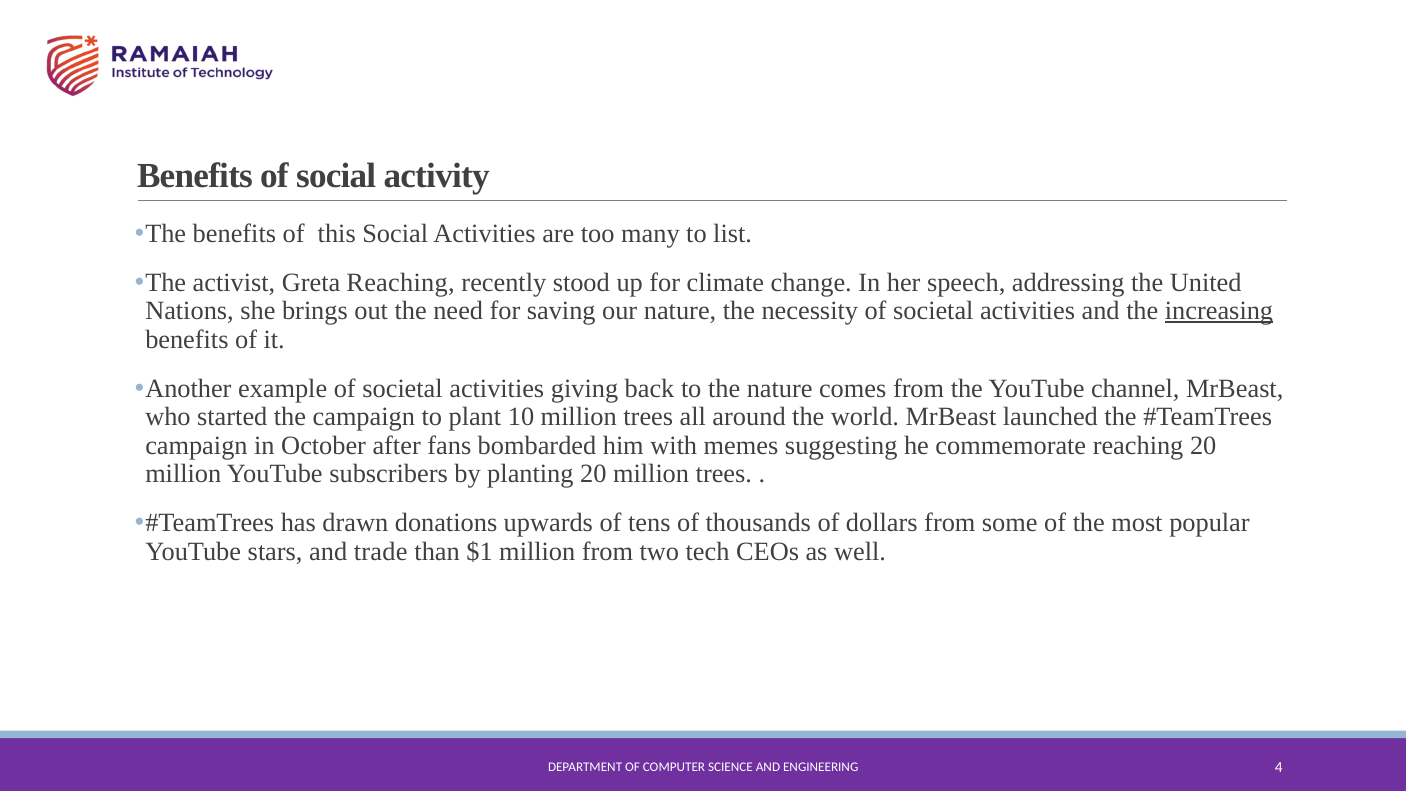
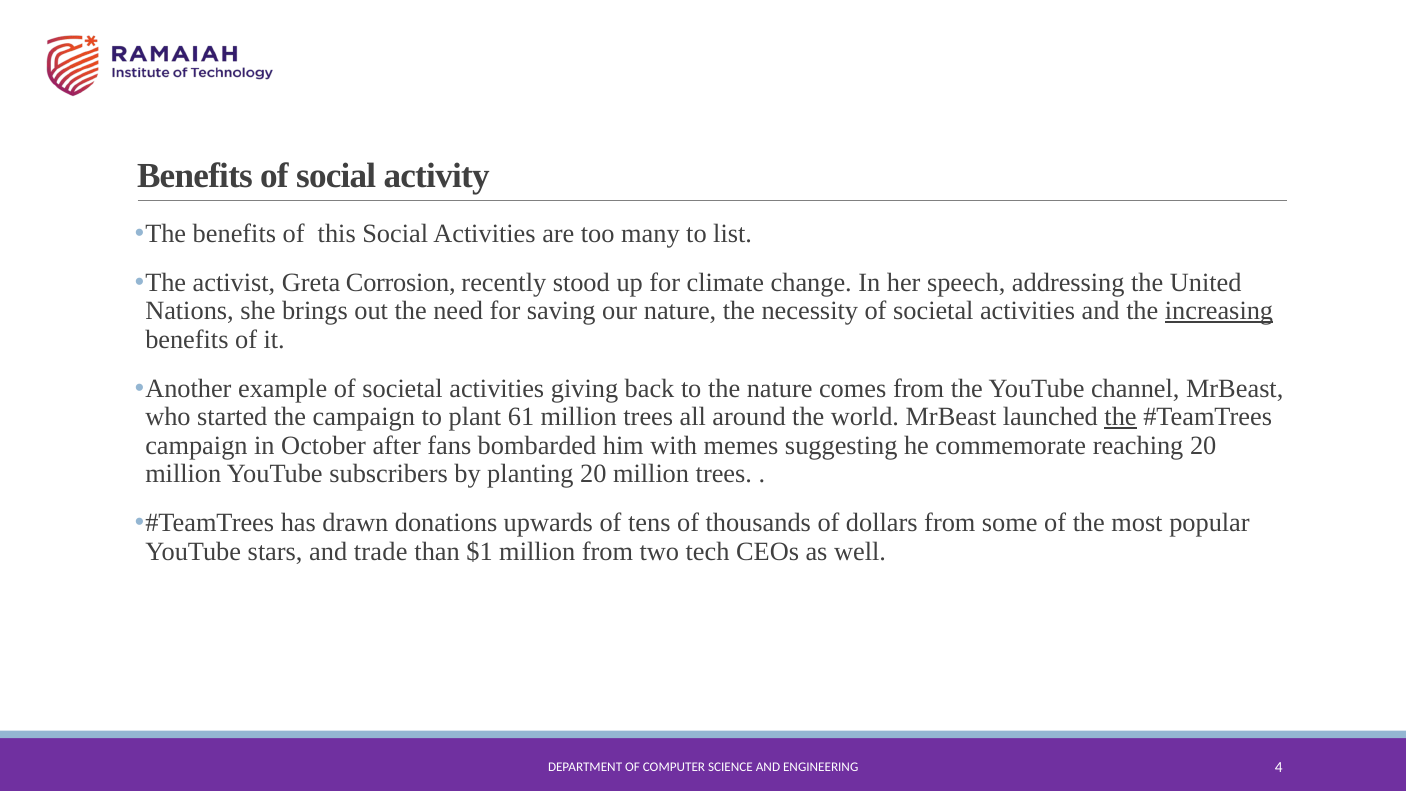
Greta Reaching: Reaching -> Corrosion
10: 10 -> 61
the at (1121, 417) underline: none -> present
